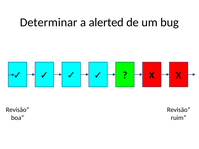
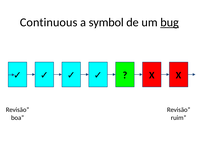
Determinar: Determinar -> Continuous
alerted: alerted -> symbol
bug underline: none -> present
